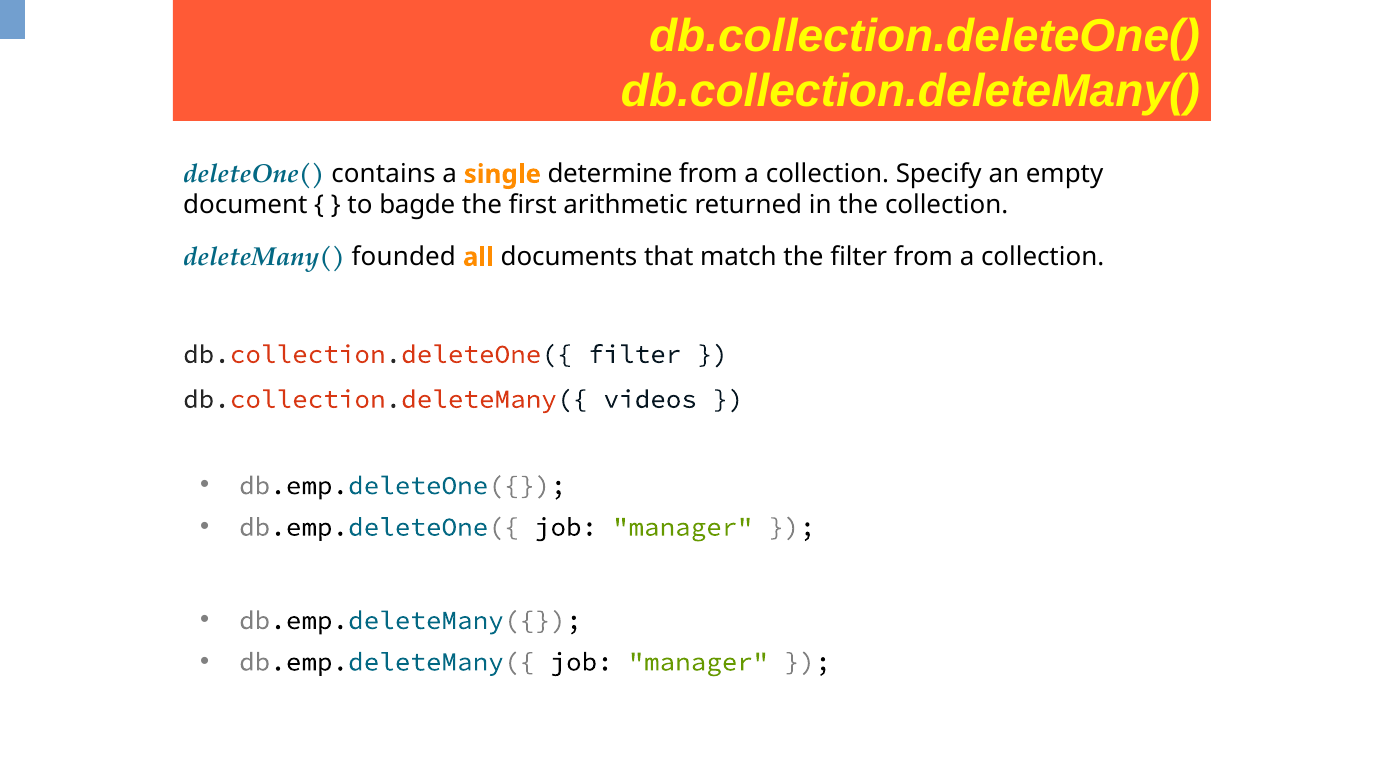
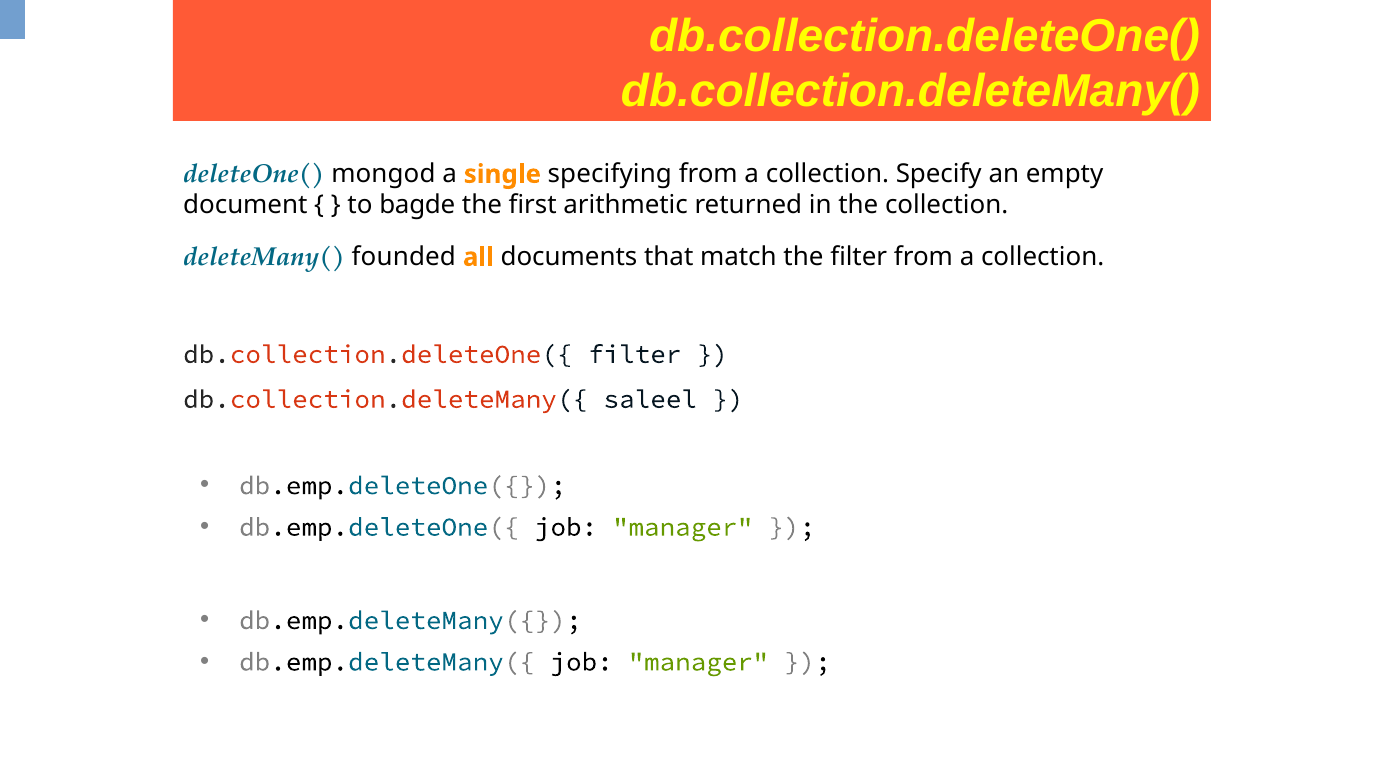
contains: contains -> mongod
determine: determine -> specifying
videos: videos -> saleel
